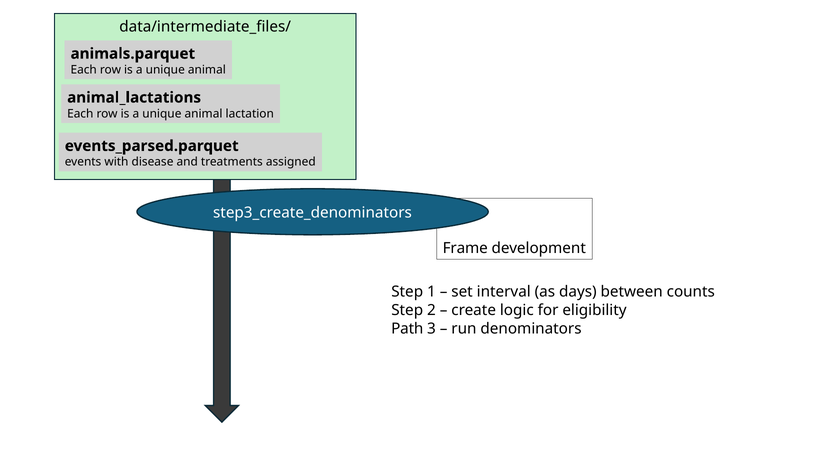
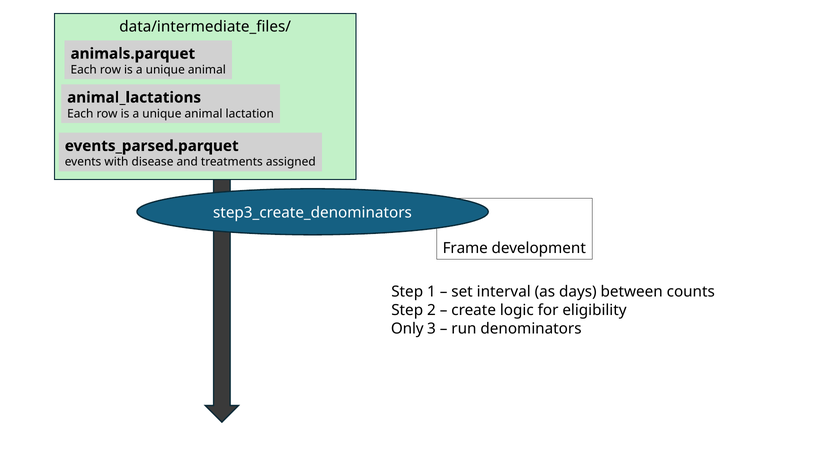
Path: Path -> Only
